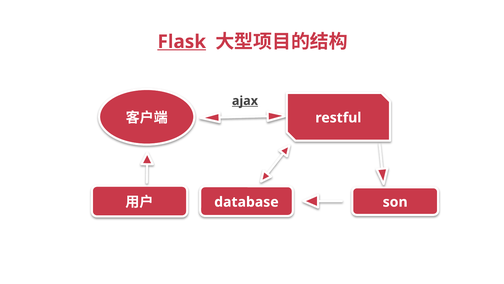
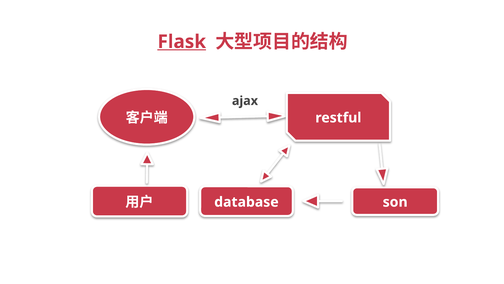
ajax underline: present -> none
